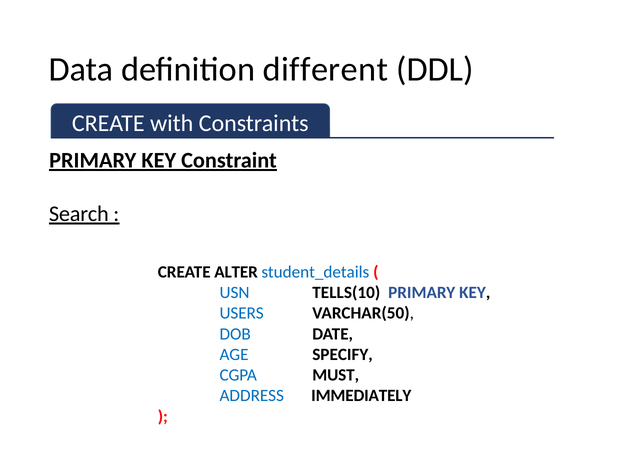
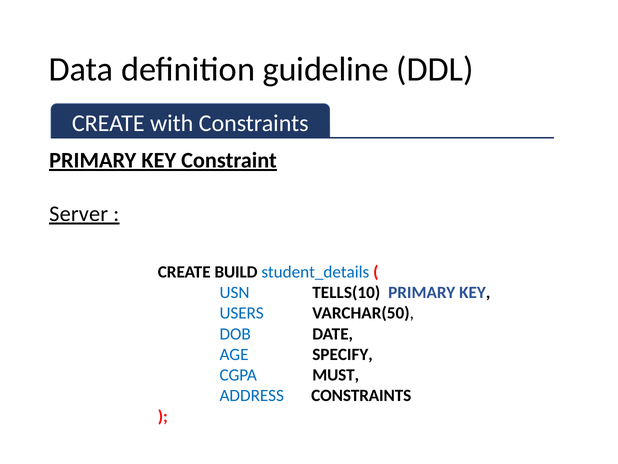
different: different -> guideline
Search: Search -> Server
ALTER: ALTER -> BUILD
ADDRESS IMMEDIATELY: IMMEDIATELY -> CONSTRAINTS
